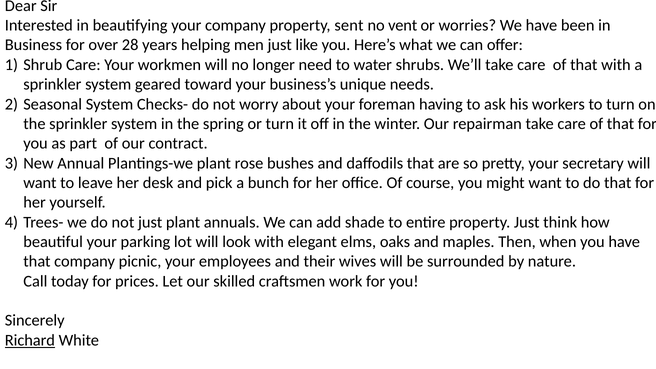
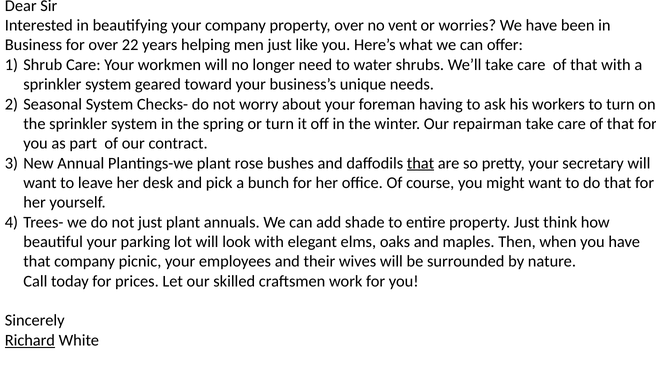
property sent: sent -> over
28: 28 -> 22
that at (421, 163) underline: none -> present
